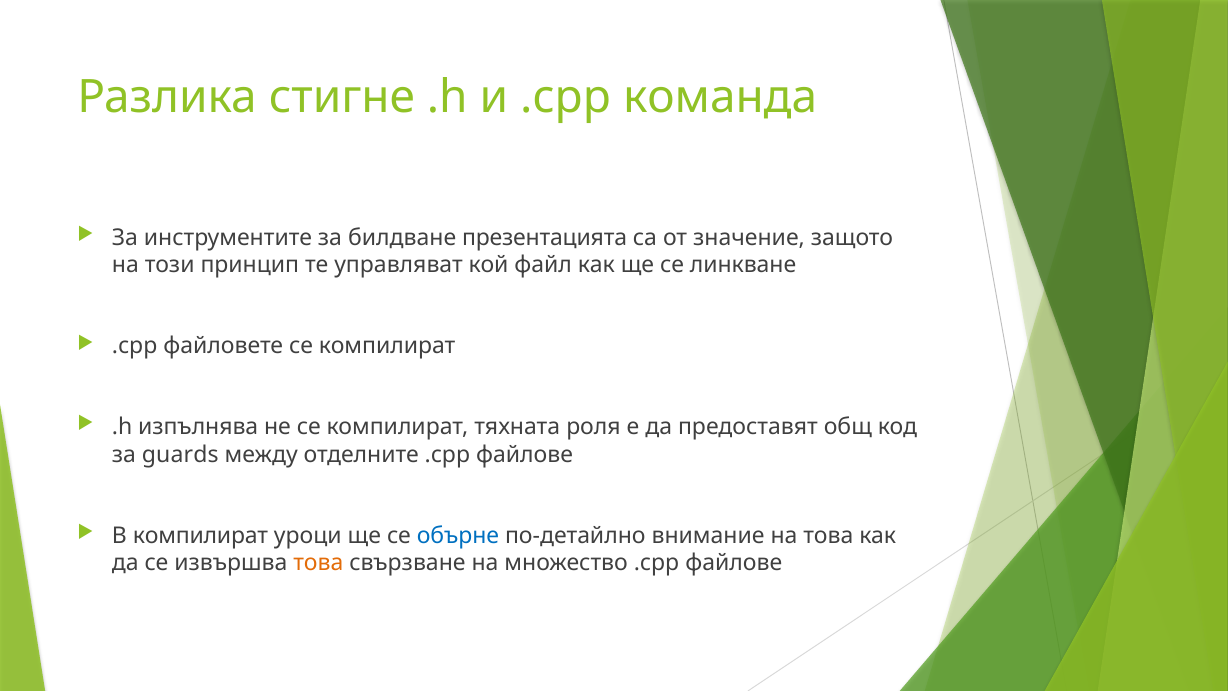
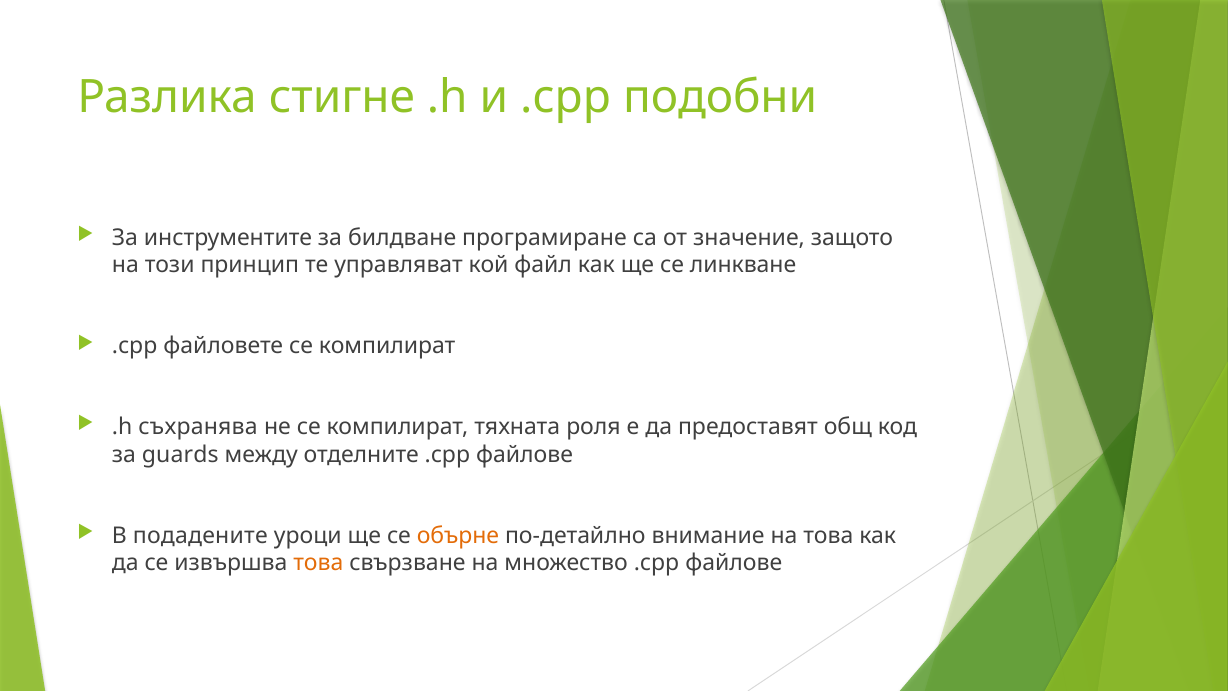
команда: команда -> подобни
презентацията: презентацията -> програмиране
изпълнява: изпълнява -> съхранява
В компилират: компилират -> подадените
обърне colour: blue -> orange
